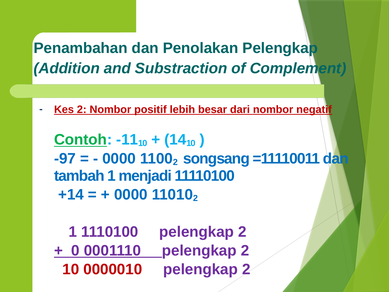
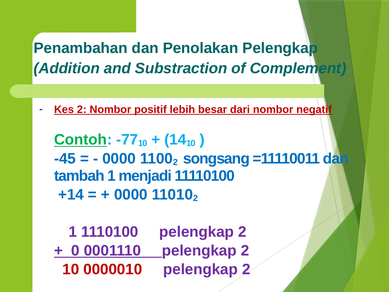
-11: -11 -> -77
-97: -97 -> -45
